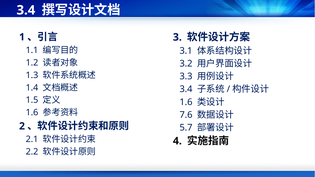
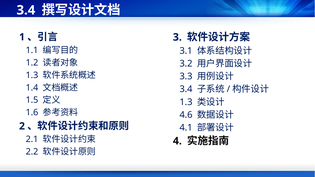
1.6 at (186, 102): 1.6 -> 1.3
7.6: 7.6 -> 4.6
5.7: 5.7 -> 4.1
